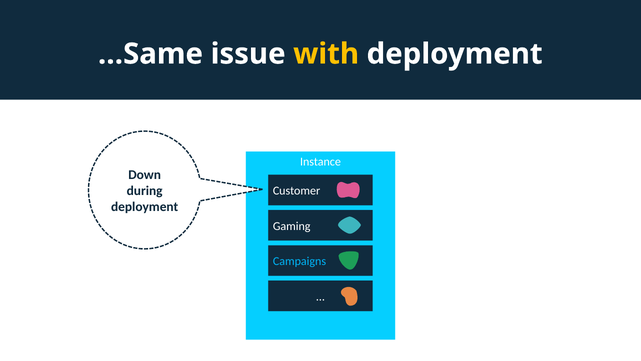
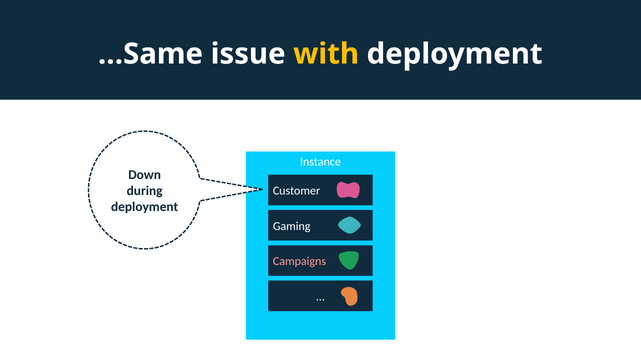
Campaigns colour: light blue -> pink
